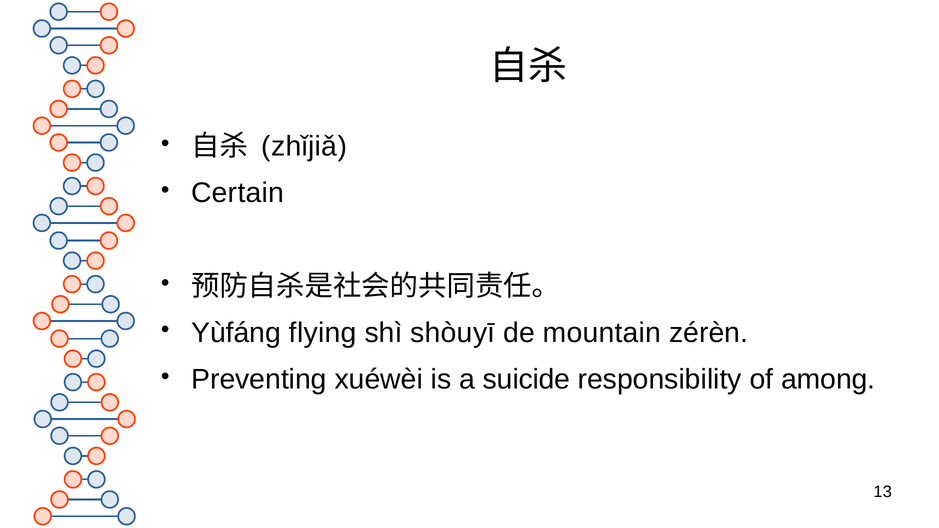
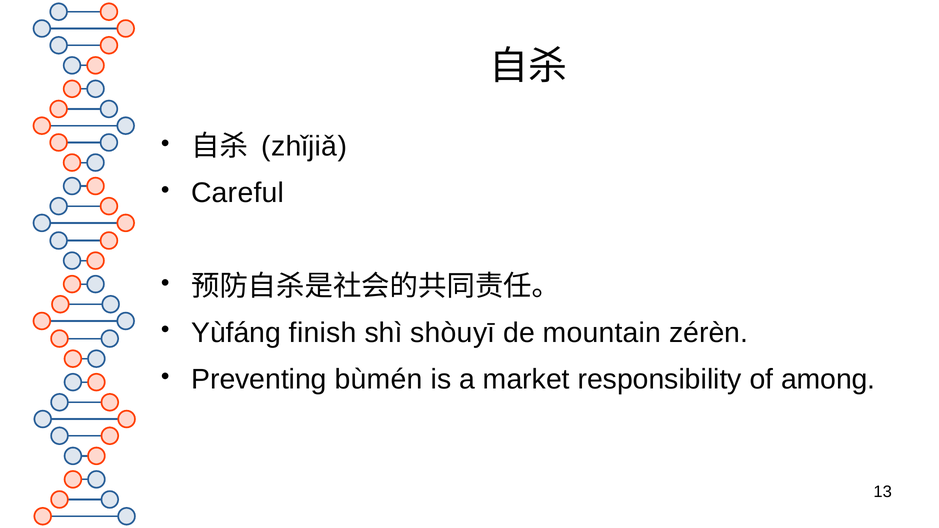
Certain: Certain -> Careful
flying: flying -> finish
xuéwèi: xuéwèi -> bùmén
suicide: suicide -> market
